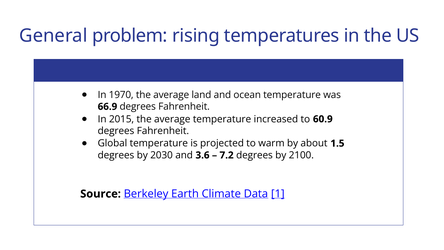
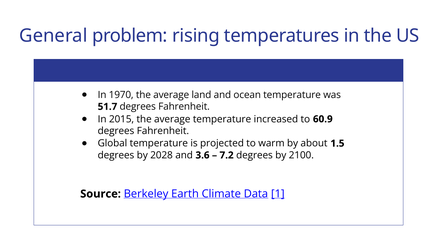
66.9: 66.9 -> 51.7
2030: 2030 -> 2028
